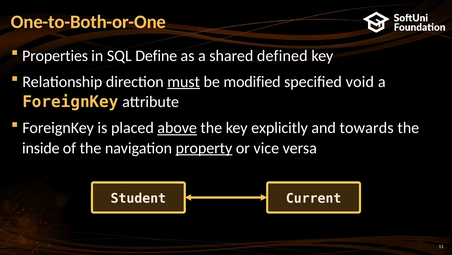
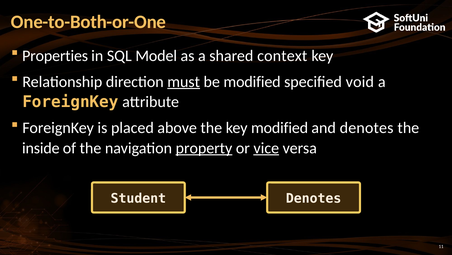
Define: Define -> Model
defined: defined -> context
above underline: present -> none
key explicitly: explicitly -> modified
and towards: towards -> denotes
vice underline: none -> present
Student Current: Current -> Denotes
